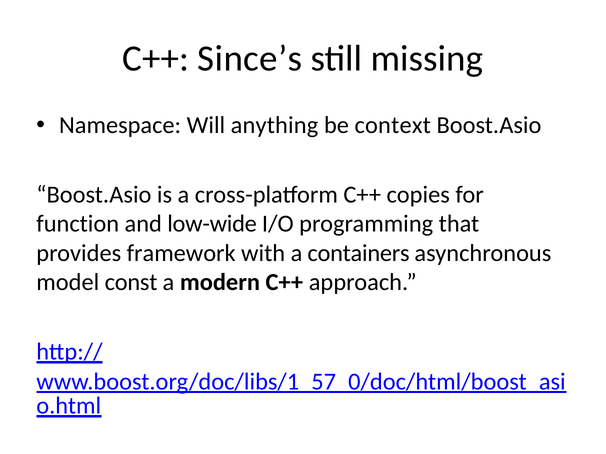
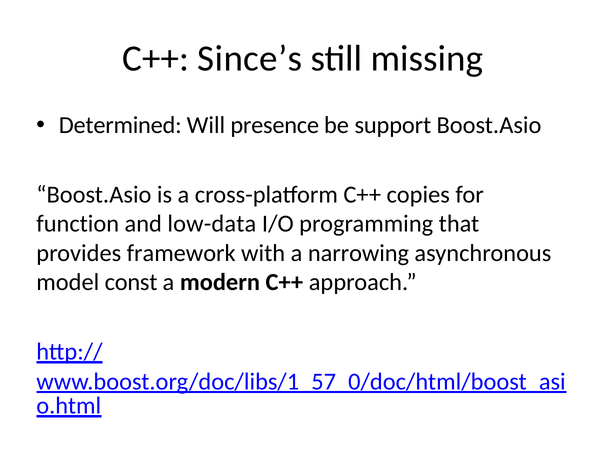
Namespace: Namespace -> Determined
anything: anything -> presence
context: context -> support
low-wide: low-wide -> low-data
containers: containers -> narrowing
